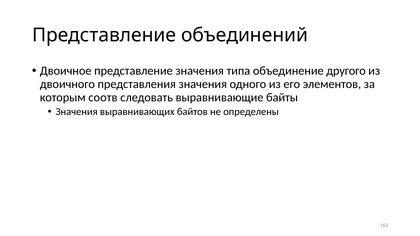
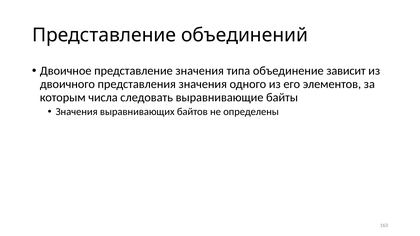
другого: другого -> зависит
соотв: соотв -> числа
